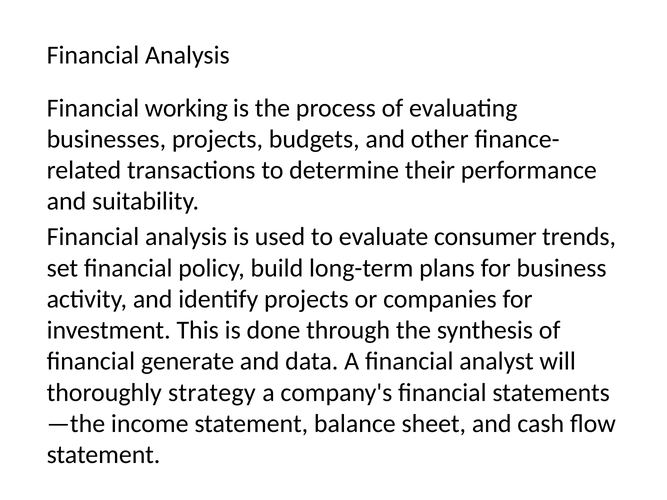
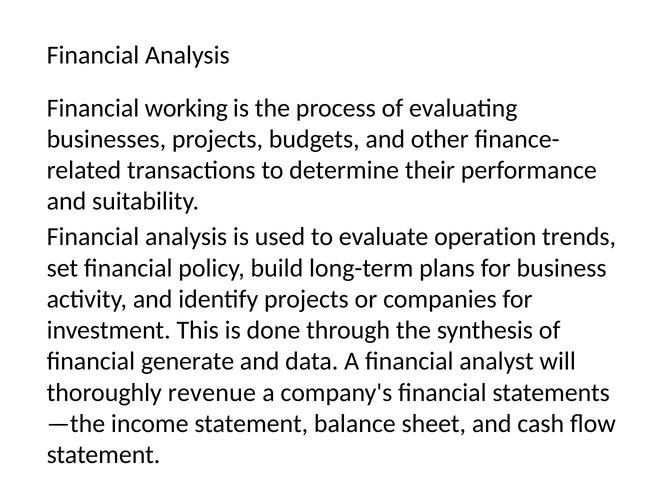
consumer: consumer -> operation
strategy: strategy -> revenue
